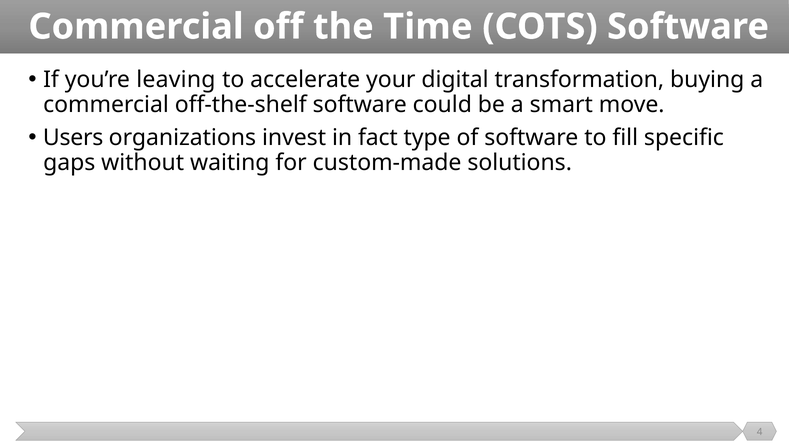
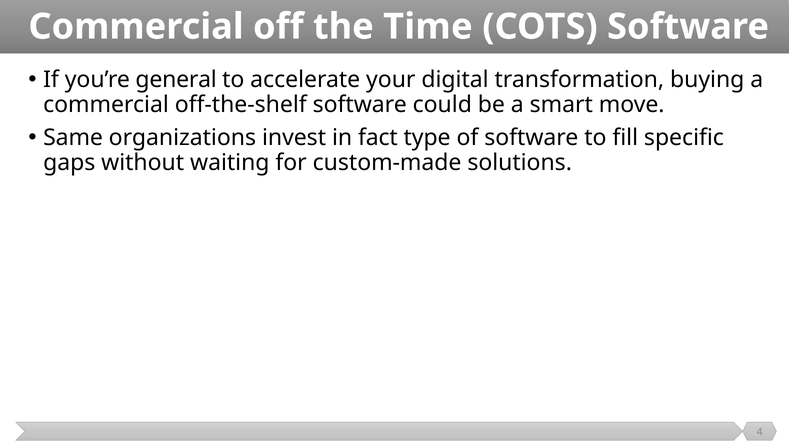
leaving: leaving -> general
Users: Users -> Same
